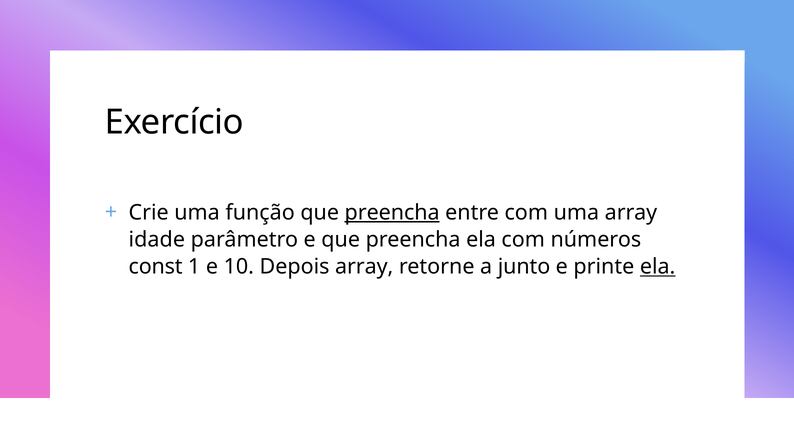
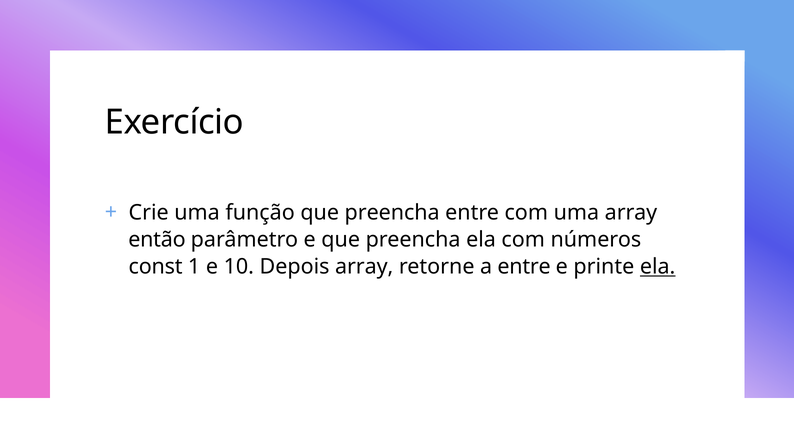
preencha at (392, 212) underline: present -> none
idade: idade -> então
a junto: junto -> entre
